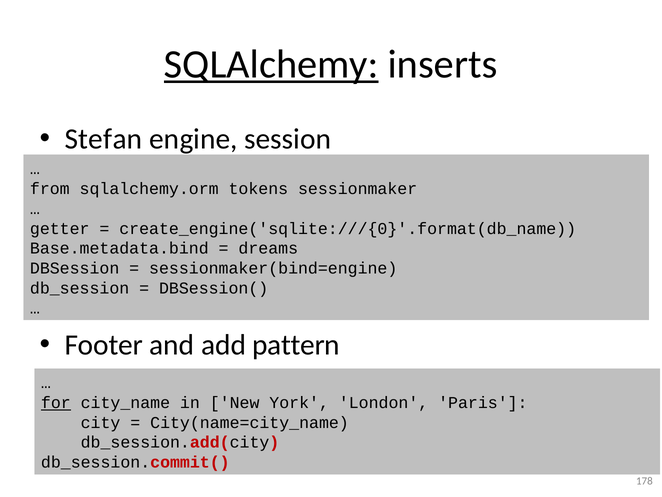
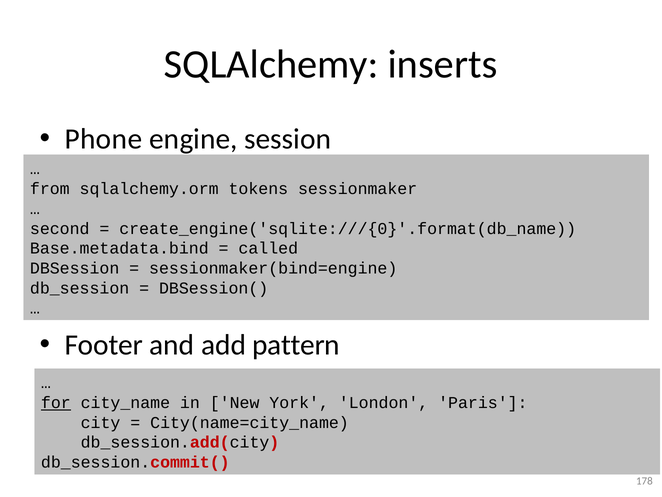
SQLAlchemy underline: present -> none
Stefan: Stefan -> Phone
getter: getter -> second
dreams: dreams -> called
